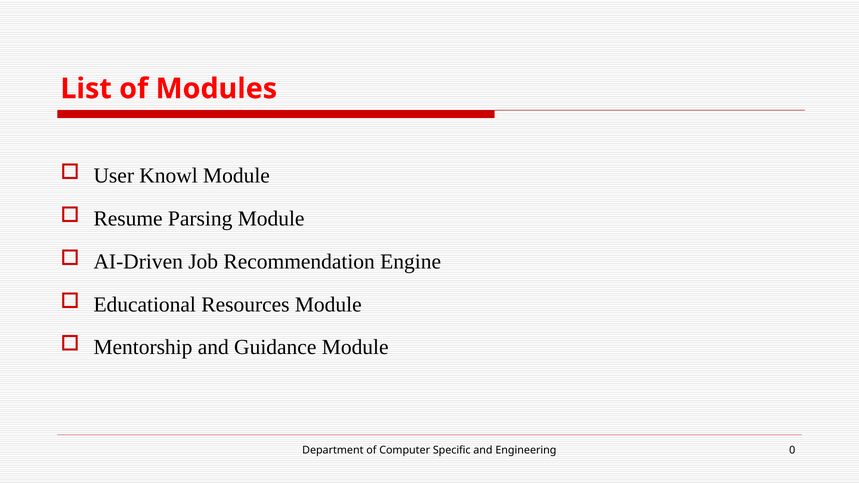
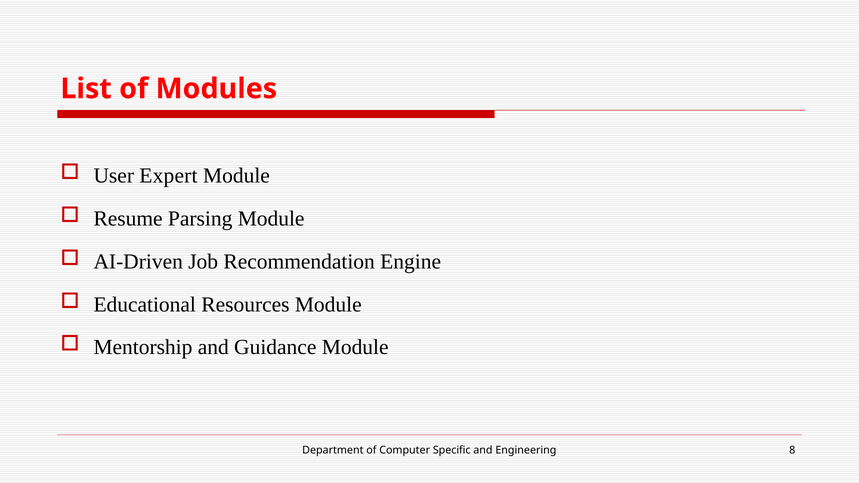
Knowl: Knowl -> Expert
0: 0 -> 8
